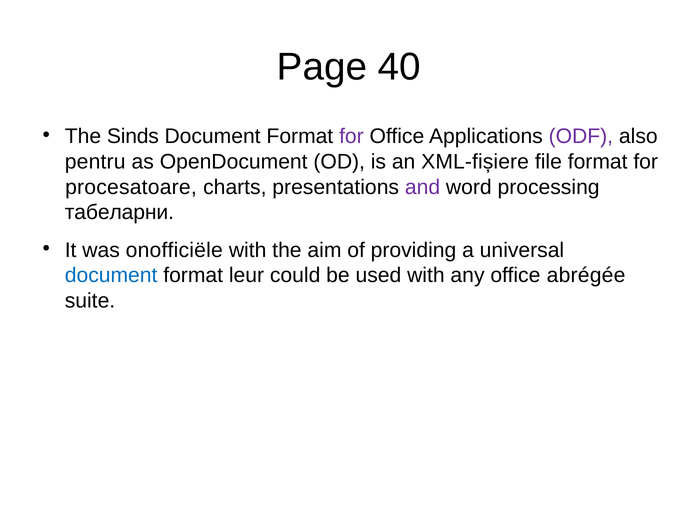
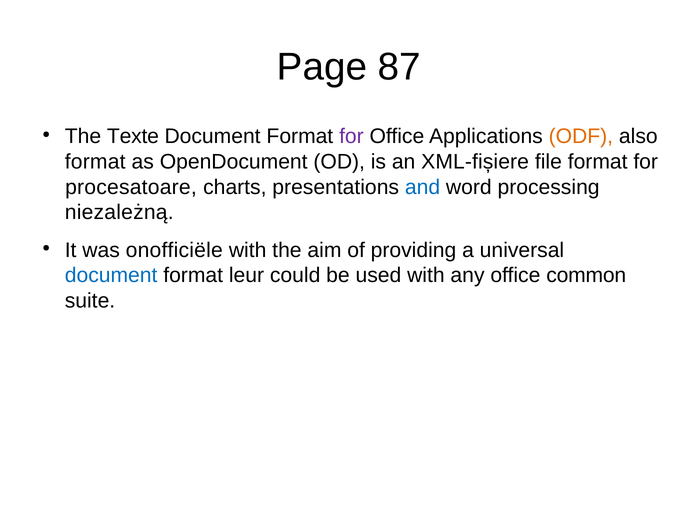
40: 40 -> 87
Sinds: Sinds -> Texte
ODF colour: purple -> orange
pentru at (95, 162): pentru -> format
and colour: purple -> blue
табеларни: табеларни -> niezależną
abrégée: abrégée -> common
